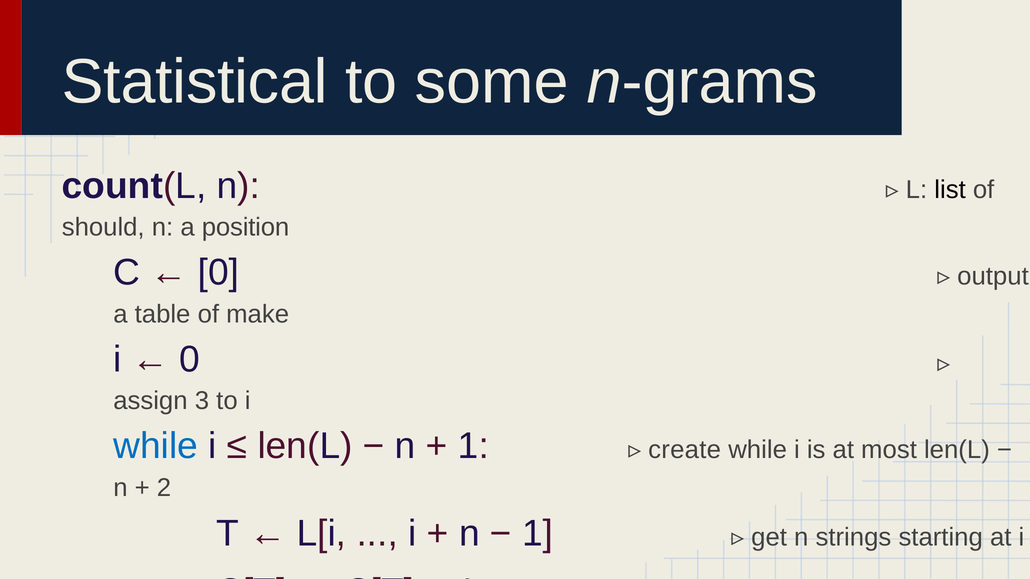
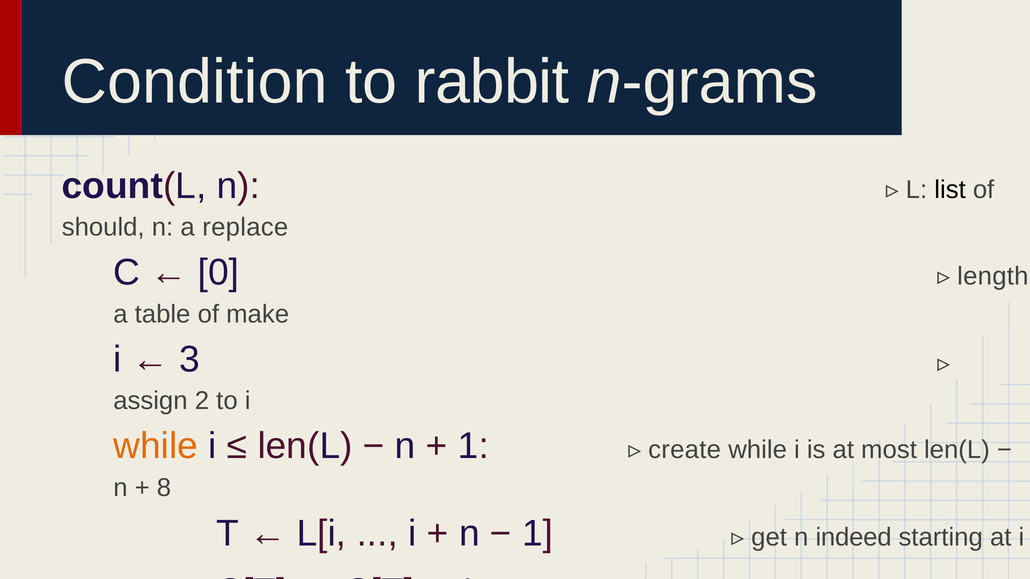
Statistical: Statistical -> Condition
some: some -> rabbit
position: position -> replace
0 output: output -> length
0 at (190, 360): 0 -> 3
3: 3 -> 2
while at (156, 446) colour: blue -> orange
2: 2 -> 8
strings: strings -> indeed
